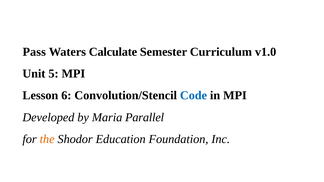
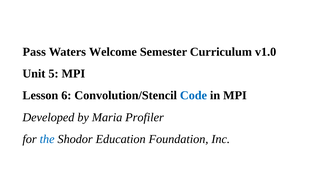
Calculate: Calculate -> Welcome
Parallel: Parallel -> Profiler
the colour: orange -> blue
